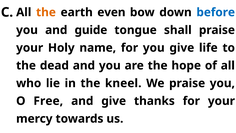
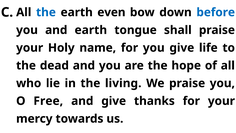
the at (46, 12) colour: orange -> blue
and guide: guide -> earth
kneel: kneel -> living
